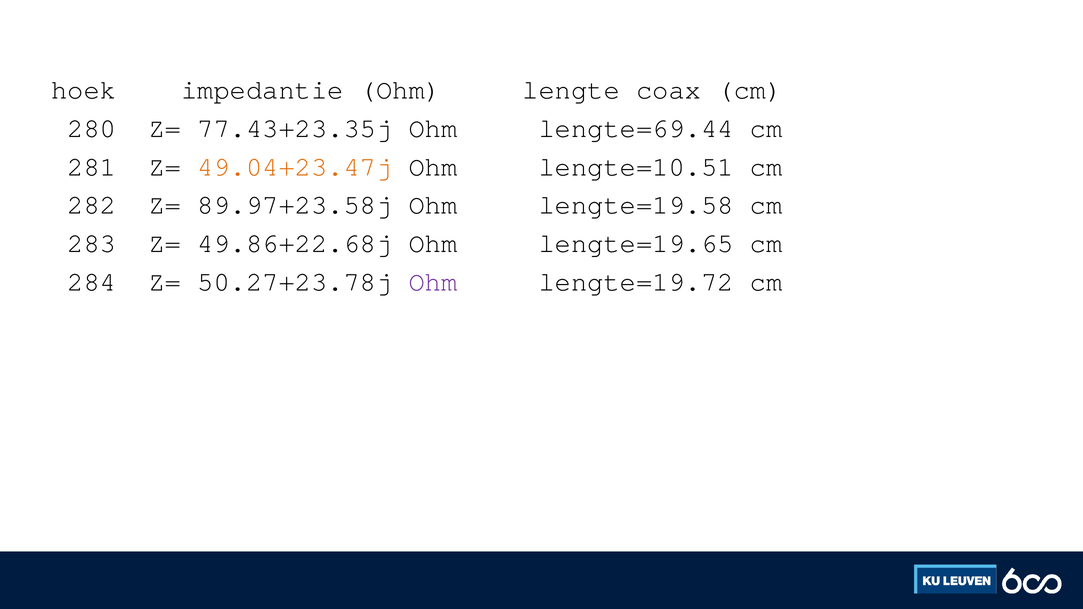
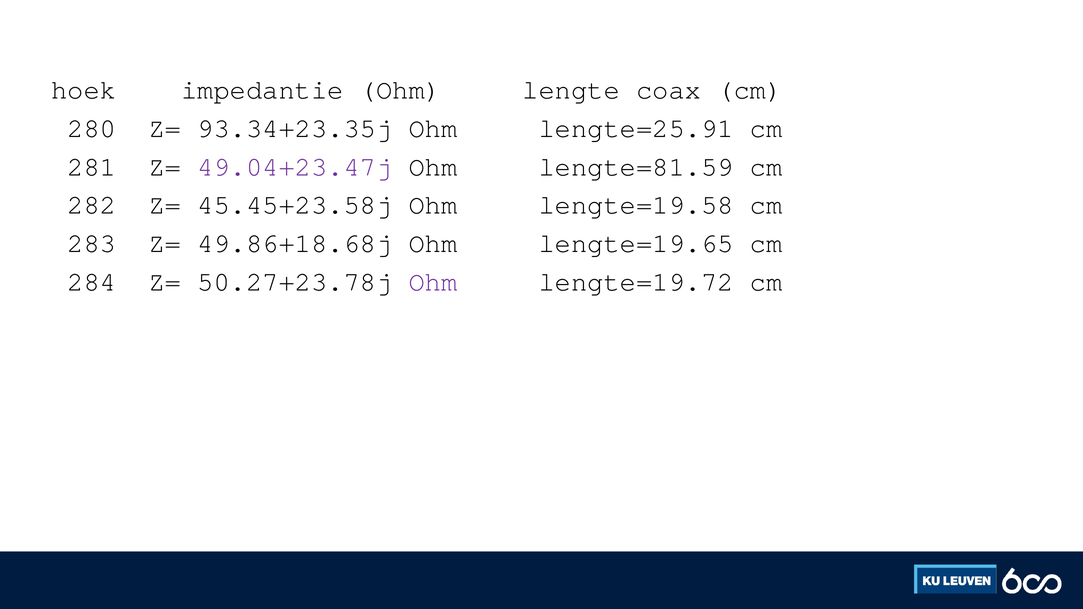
77.43+23.35j: 77.43+23.35j -> 93.34+23.35j
lengte=69.44: lengte=69.44 -> lengte=25.91
49.04+23.47j colour: orange -> purple
lengte=10.51: lengte=10.51 -> lengte=81.59
89.97+23.58j: 89.97+23.58j -> 45.45+23.58j
49.86+22.68j: 49.86+22.68j -> 49.86+18.68j
